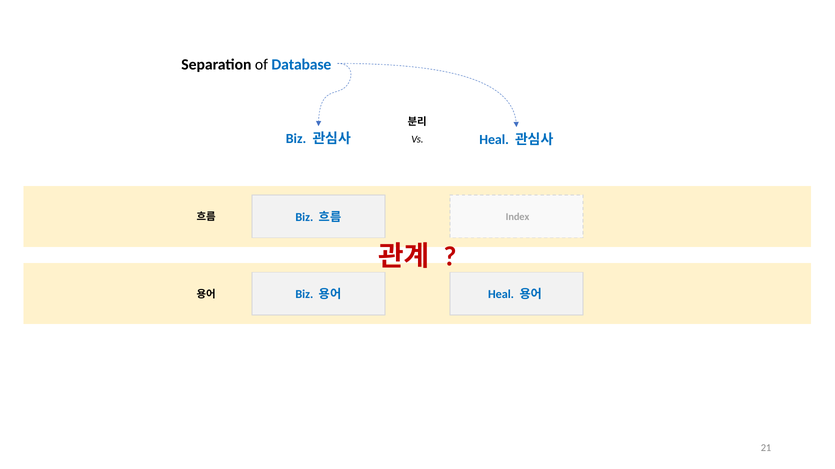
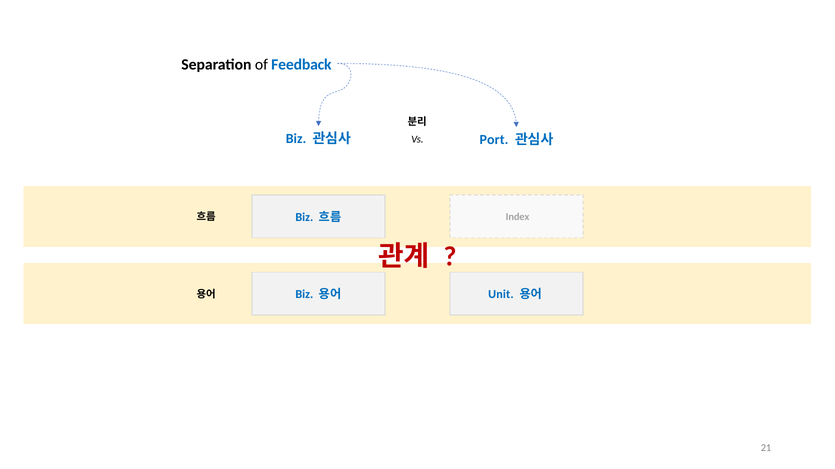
Database: Database -> Feedback
Heal at (494, 140): Heal -> Port
Heal at (501, 295): Heal -> Unit
